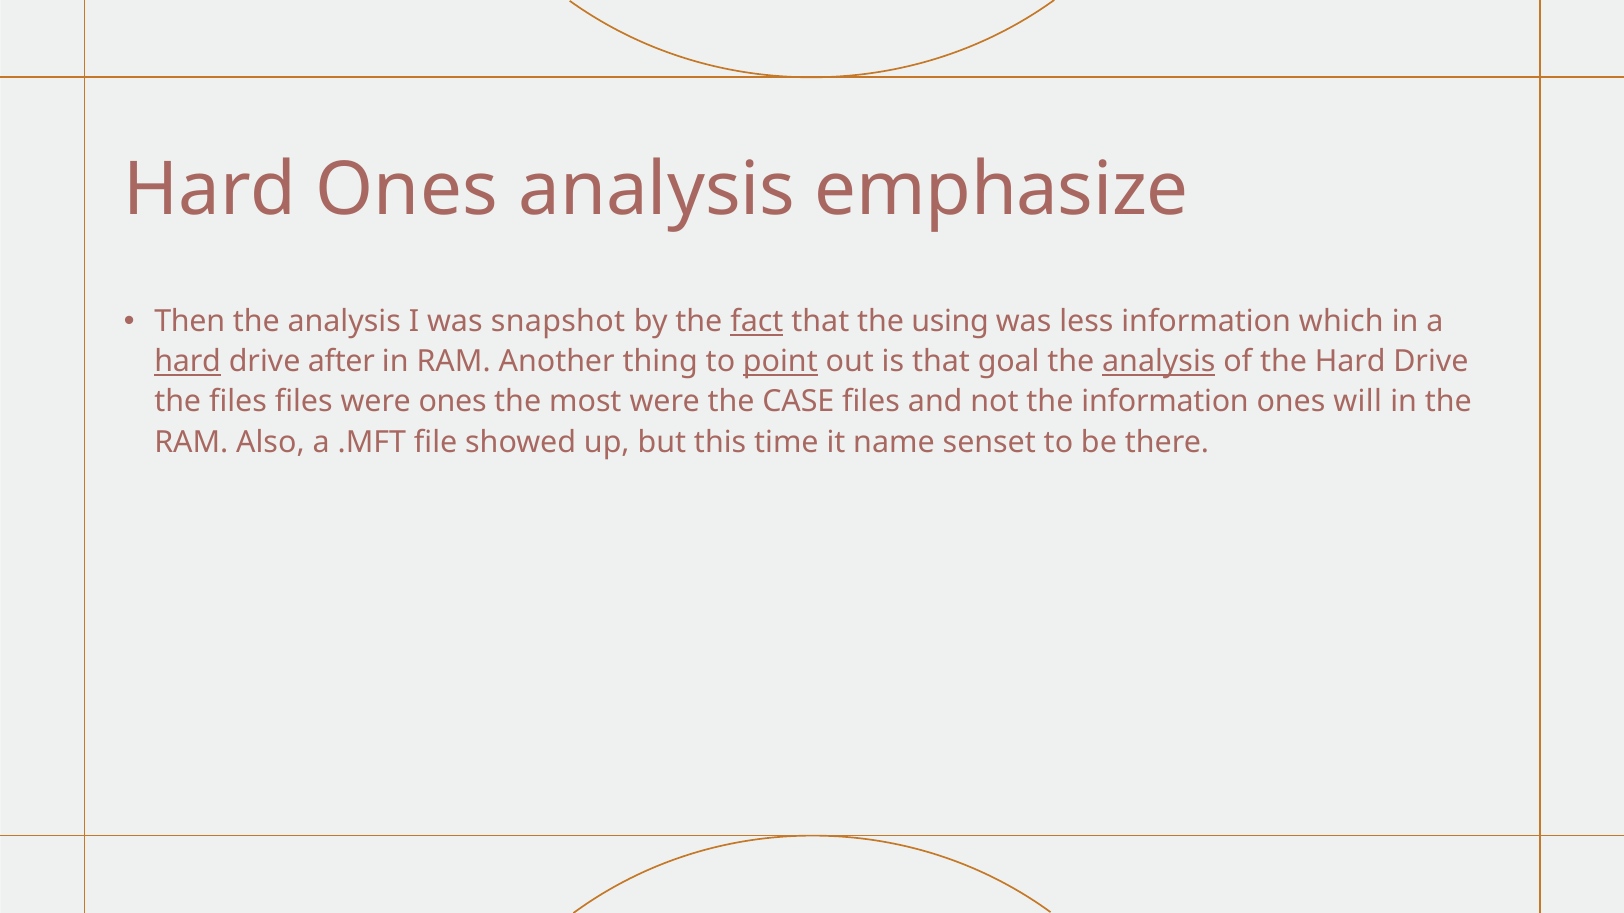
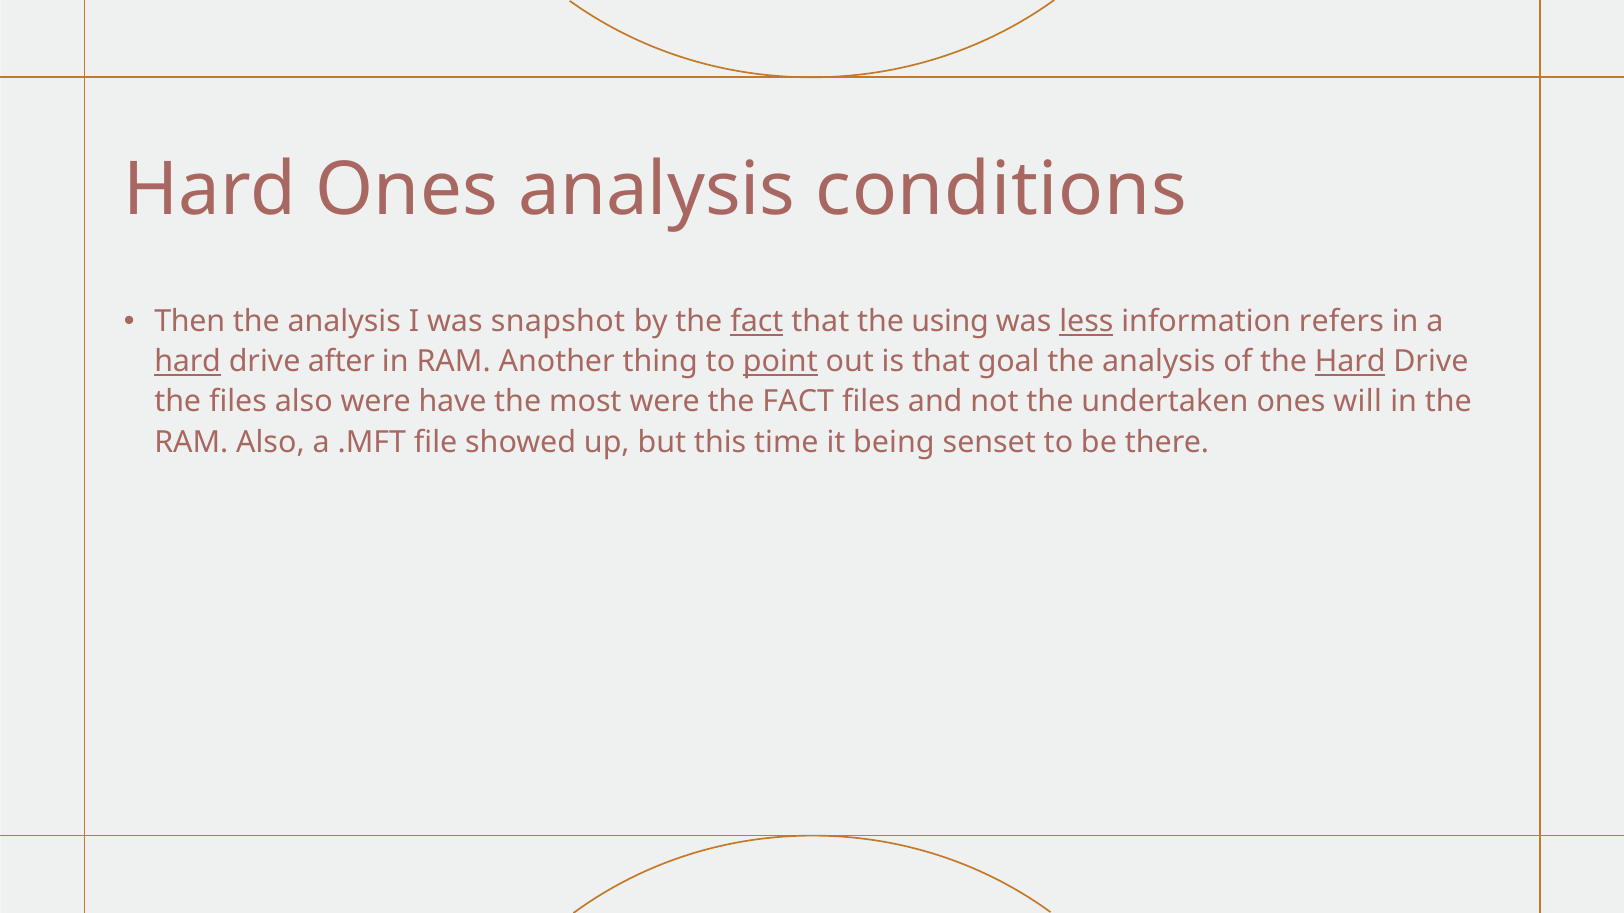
emphasize: emphasize -> conditions
less underline: none -> present
which: which -> refers
analysis at (1159, 362) underline: present -> none
Hard at (1350, 362) underline: none -> present
files files: files -> also
were ones: ones -> have
were the CASE: CASE -> FACT
the information: information -> undertaken
name: name -> being
